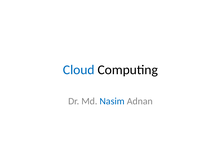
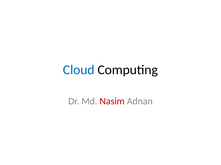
Nasim colour: blue -> red
